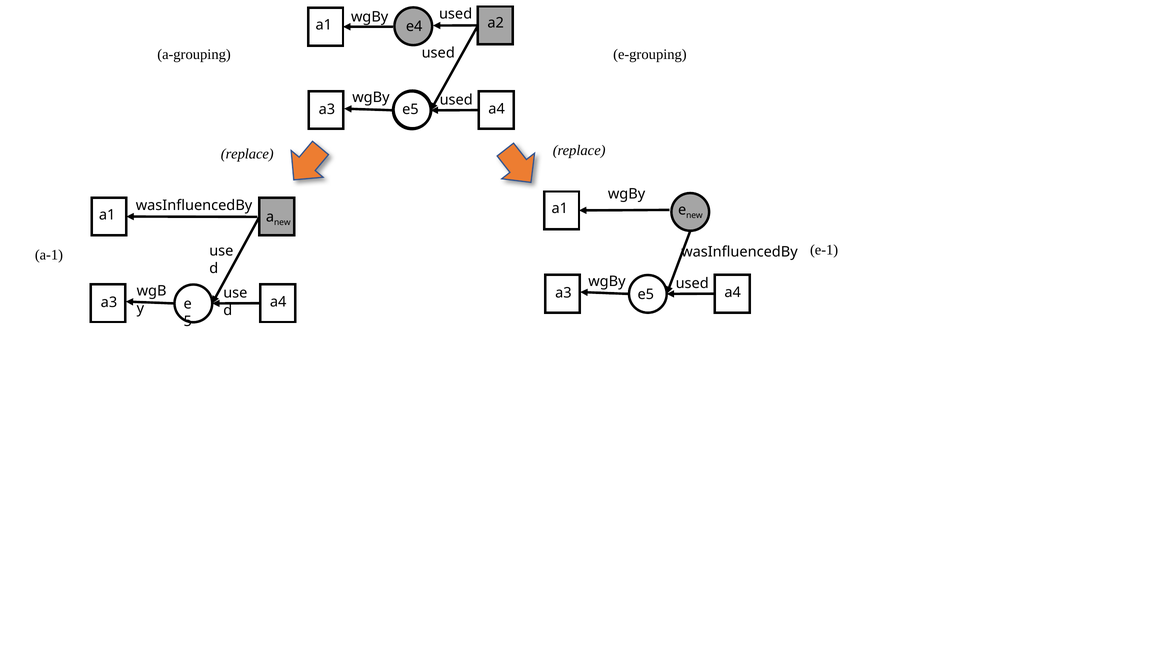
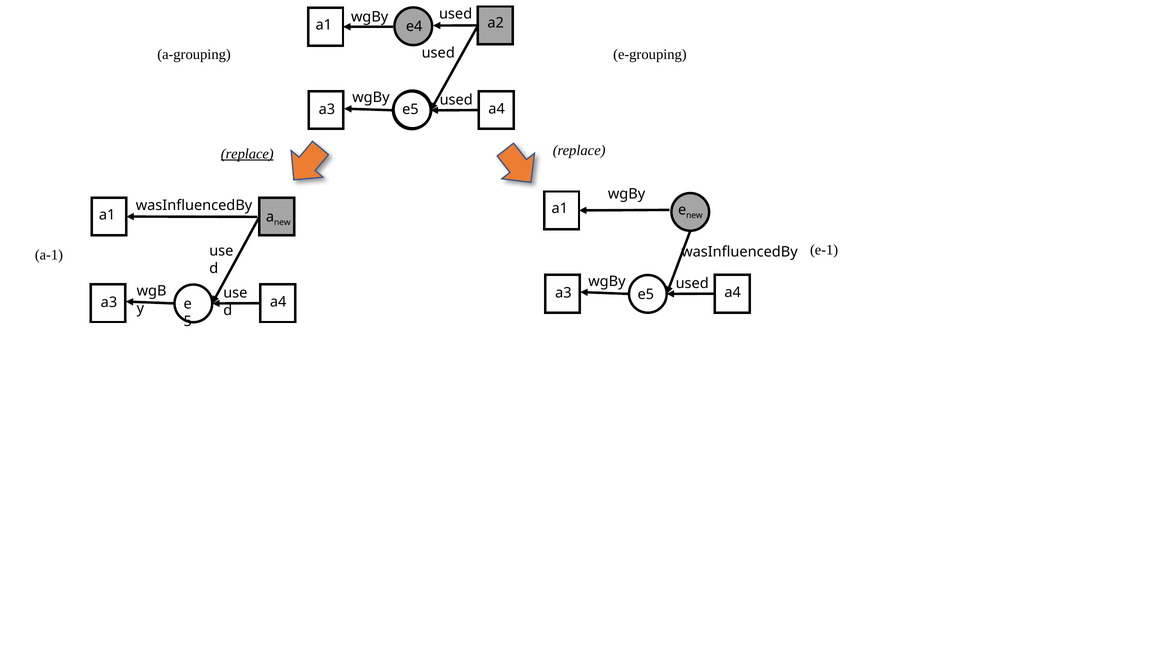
replace at (247, 154) underline: none -> present
